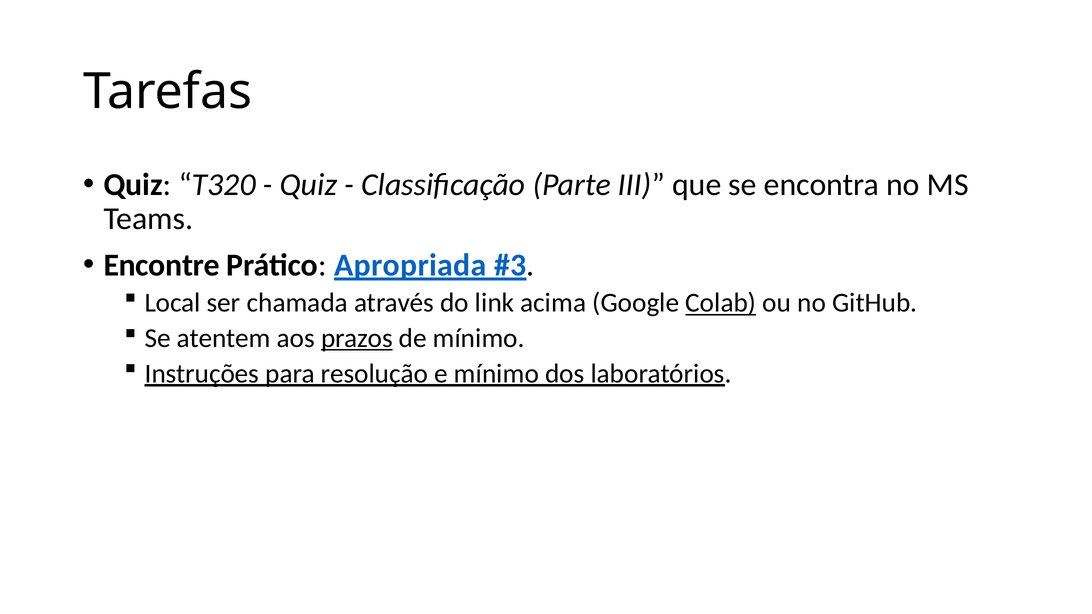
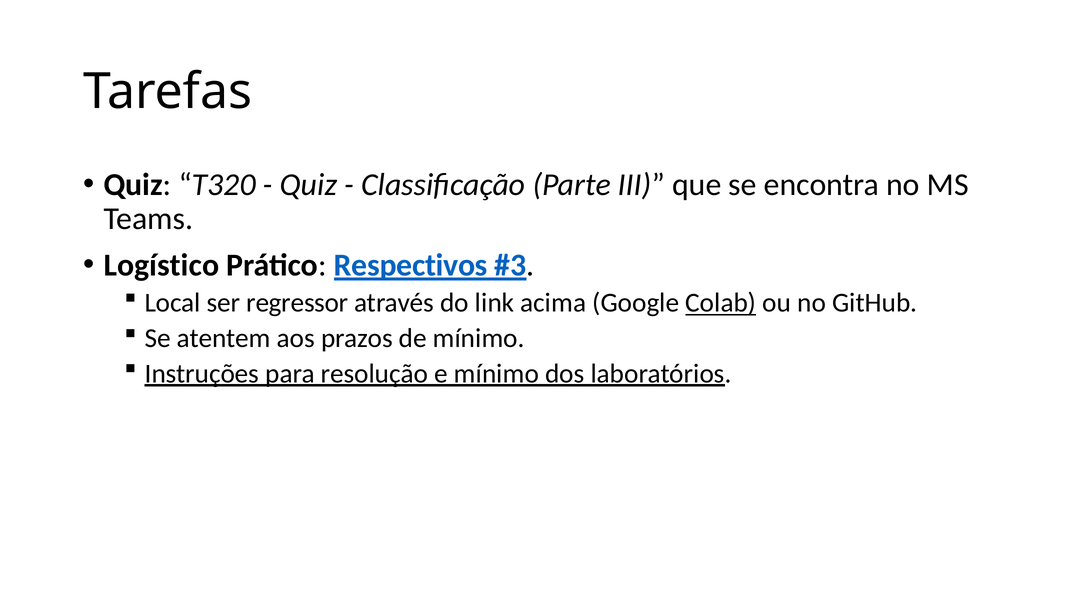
Encontre: Encontre -> Logístico
Apropriada: Apropriada -> Respectivos
chamada: chamada -> regressor
prazos underline: present -> none
